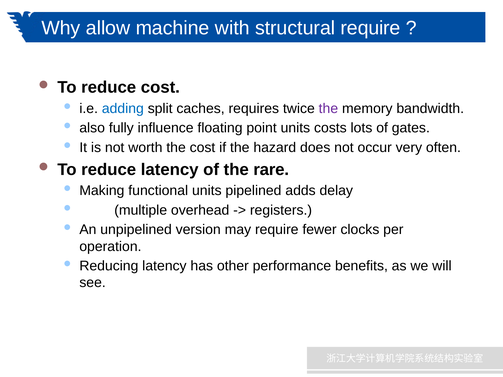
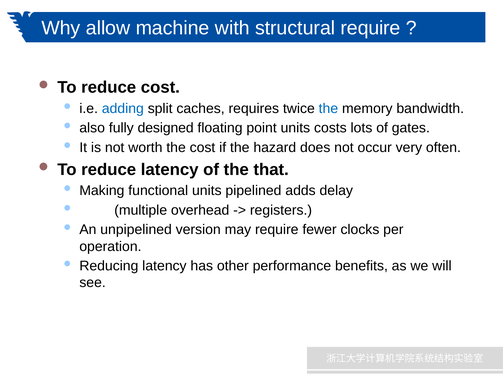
the at (328, 109) colour: purple -> blue
influence: influence -> designed
rare: rare -> that
